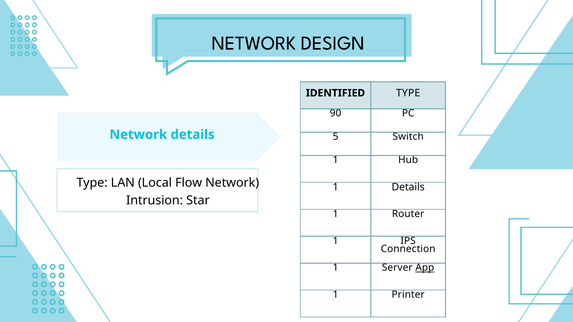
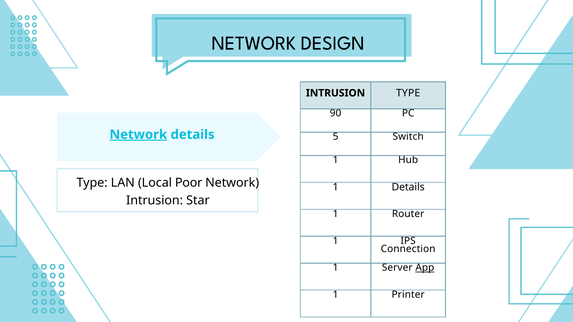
IDENTIFIED at (335, 93): IDENTIFIED -> INTRUSION
Network at (138, 135) underline: none -> present
Flow: Flow -> Poor
